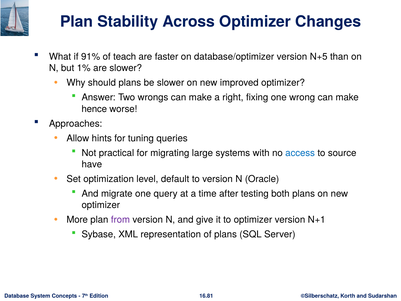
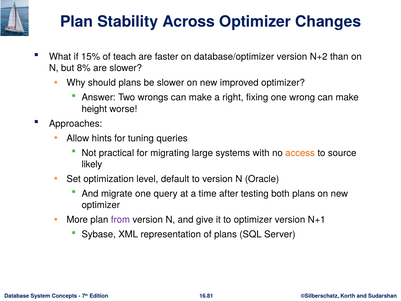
91%: 91% -> 15%
N+5: N+5 -> N+2
1%: 1% -> 8%
hence: hence -> height
access colour: blue -> orange
have: have -> likely
